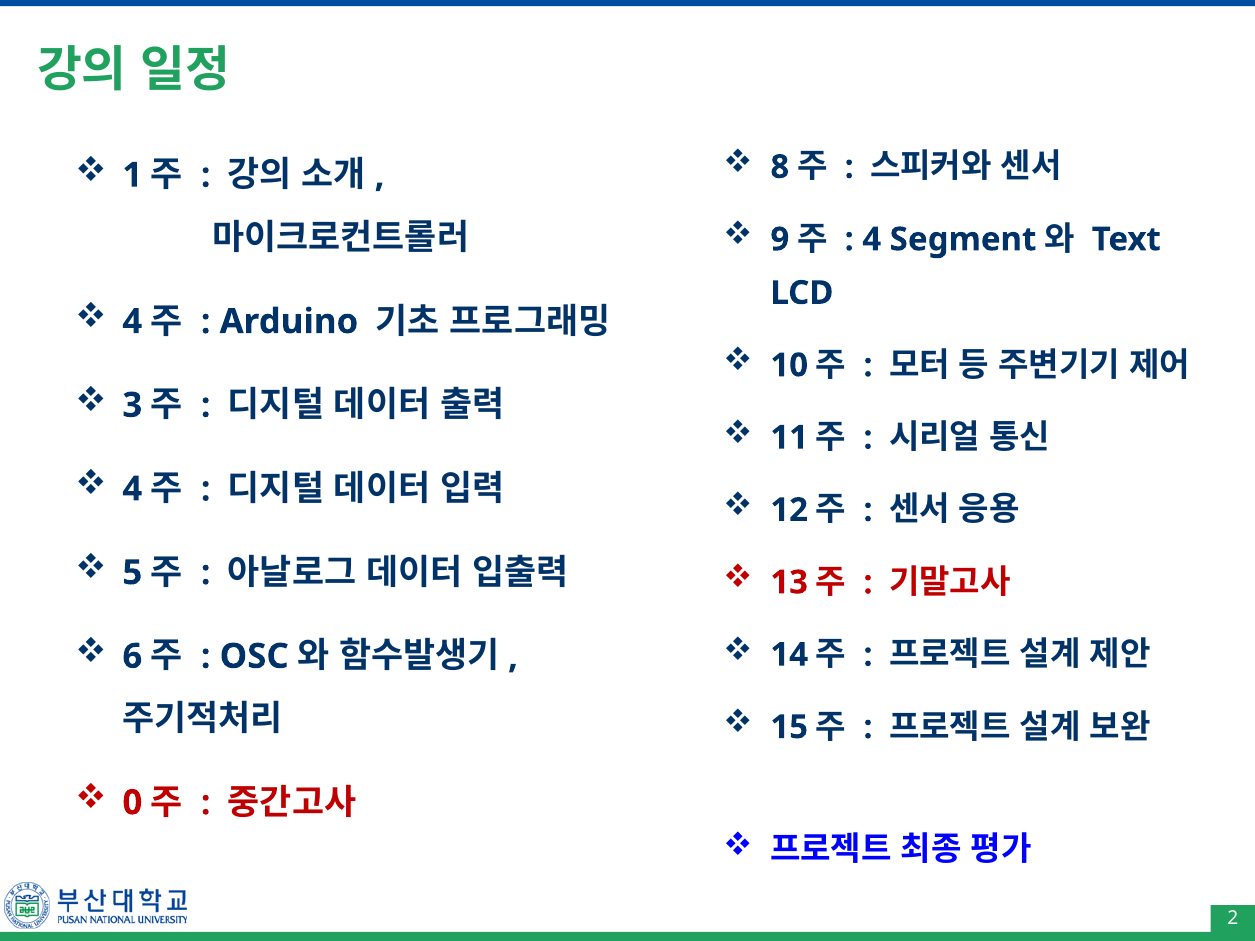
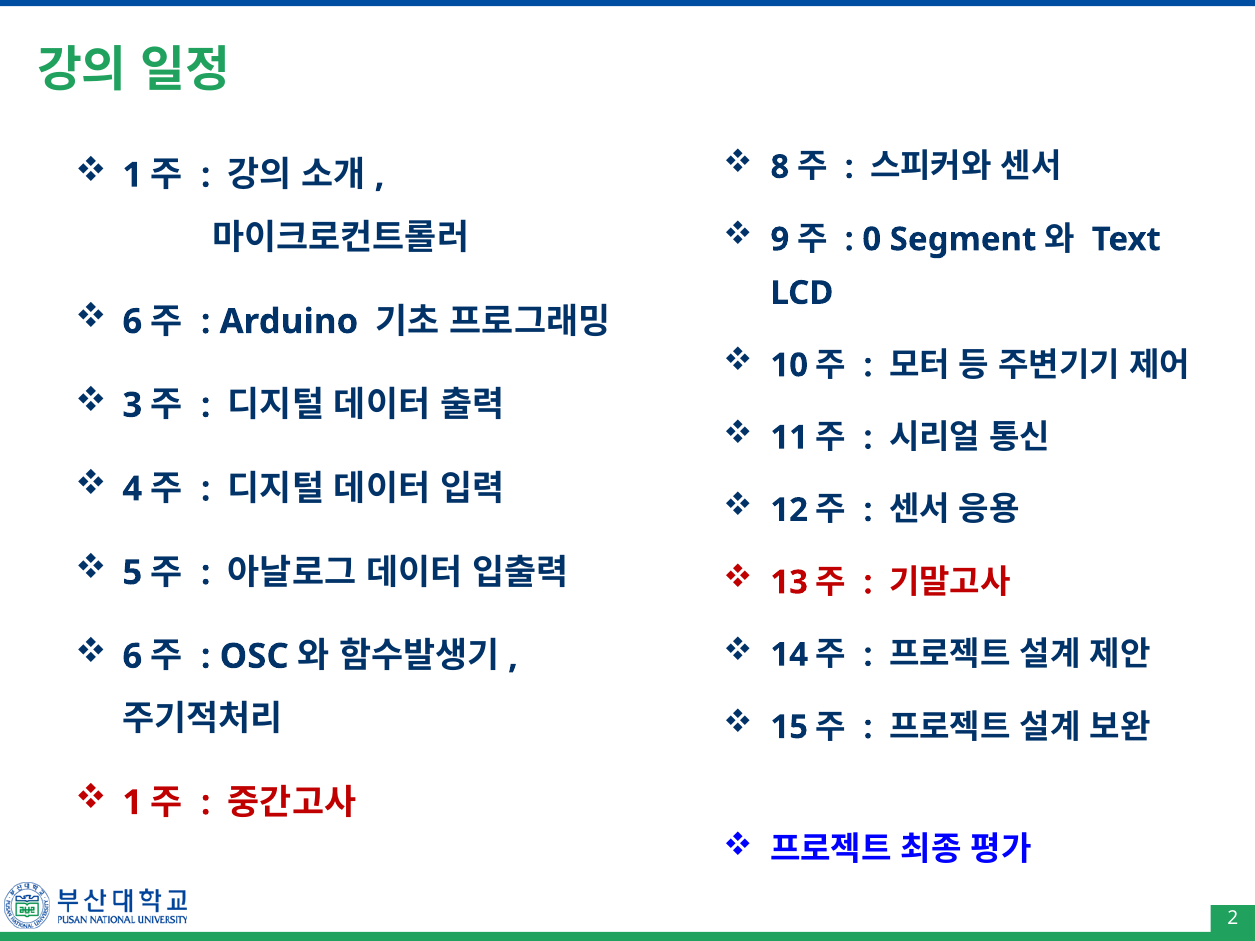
4 at (872, 239): 4 -> 0
4 at (132, 322): 4 -> 6
0 at (132, 803): 0 -> 1
